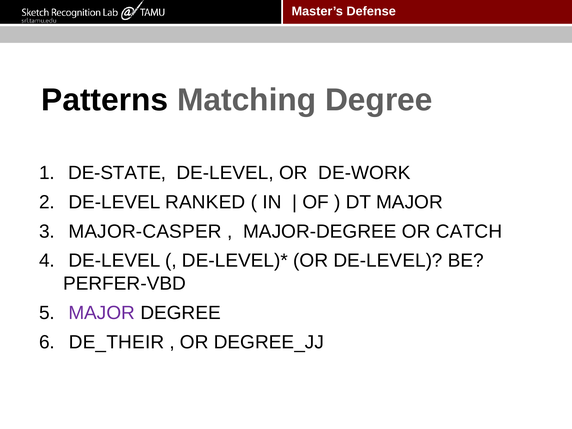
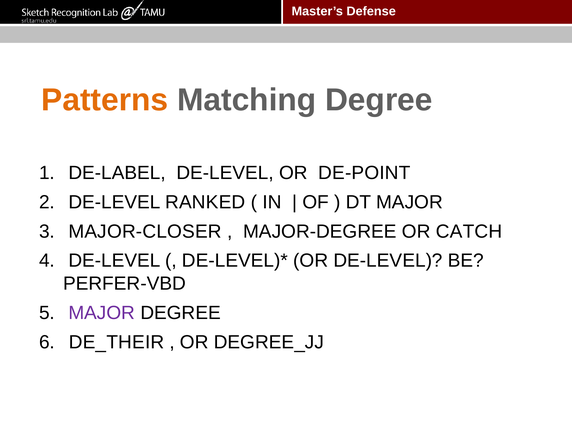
Patterns colour: black -> orange
DE-STATE: DE-STATE -> DE-LABEL
DE-WORK: DE-WORK -> DE-POINT
MAJOR-CASPER: MAJOR-CASPER -> MAJOR-CLOSER
